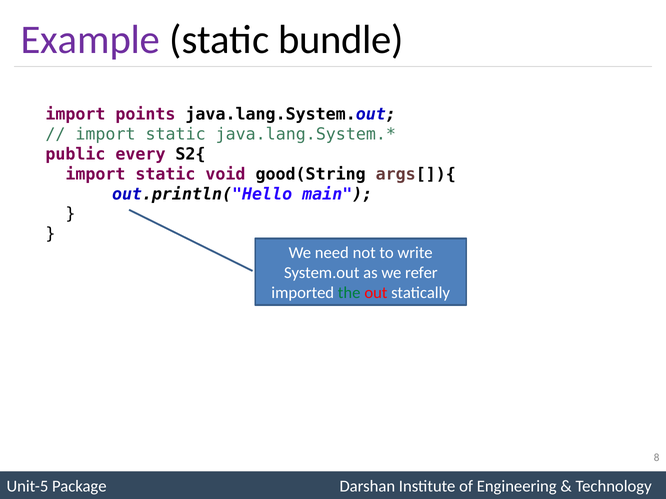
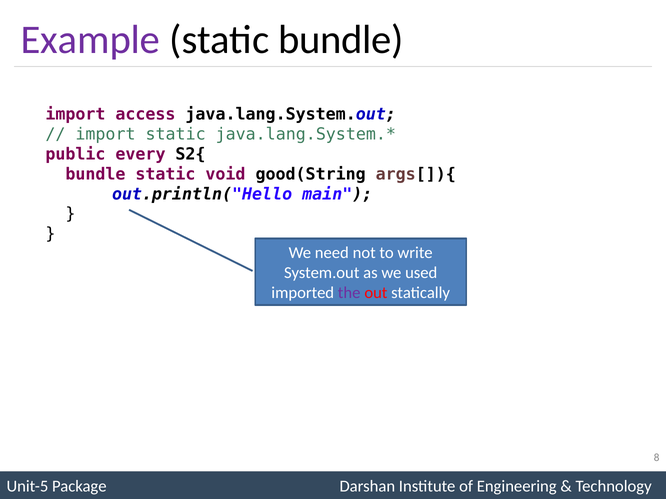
points: points -> access
import at (95, 174): import -> bundle
refer: refer -> used
the colour: green -> purple
